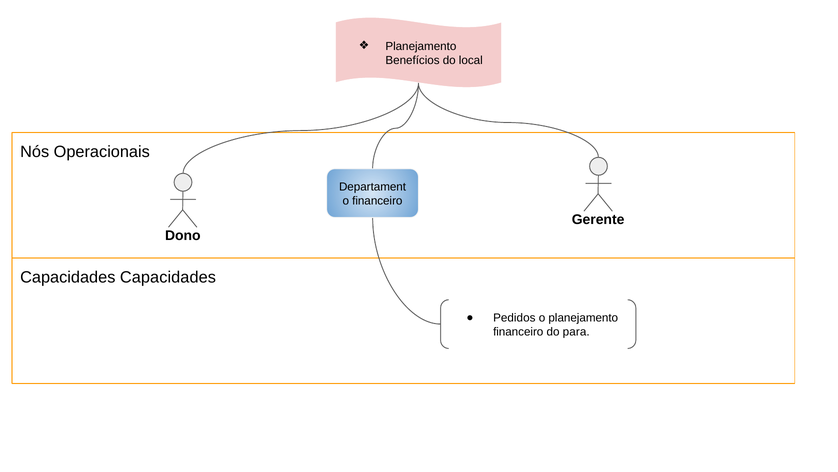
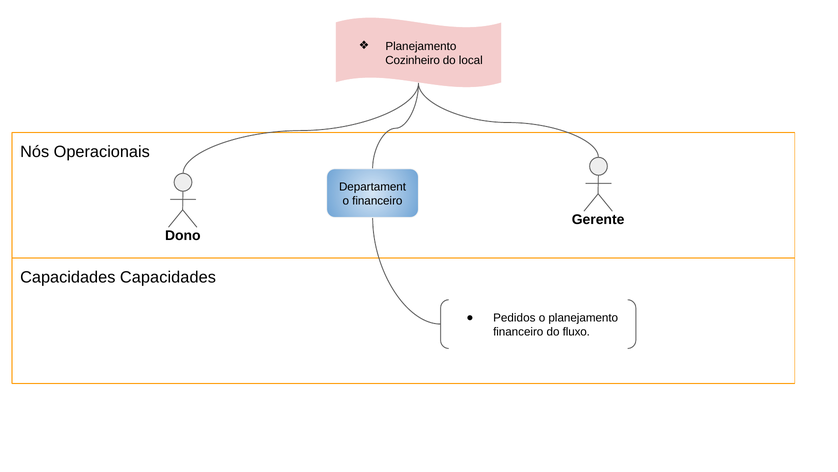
Benefícios: Benefícios -> Cozinheiro
para: para -> fluxo
